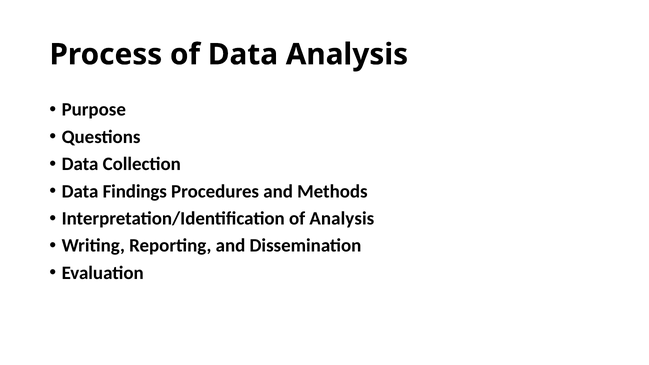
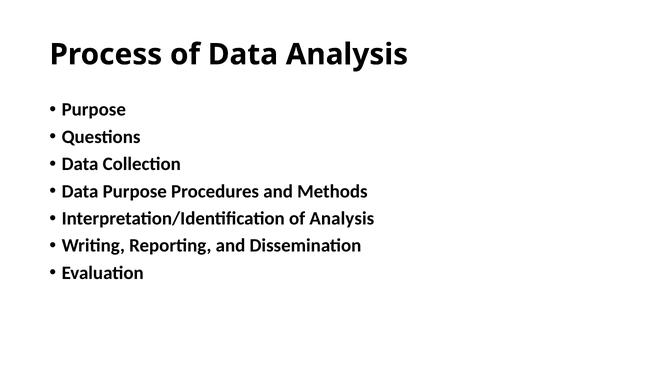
Data Findings: Findings -> Purpose
